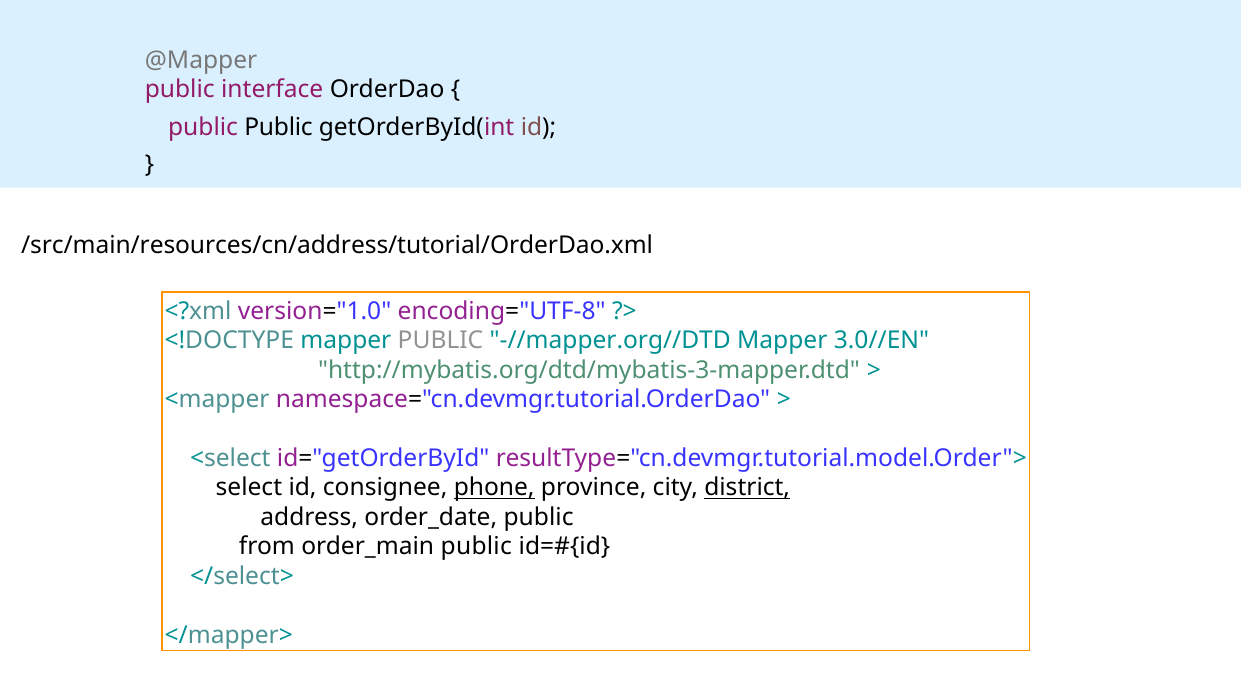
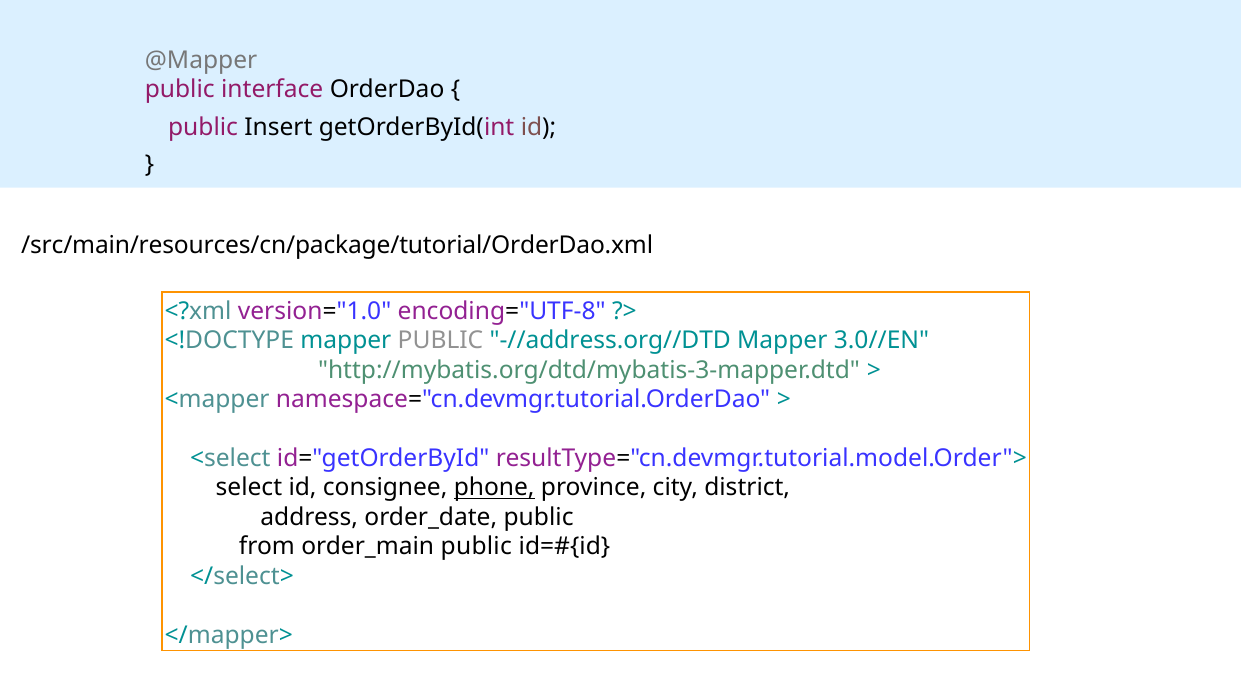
public Public: Public -> Insert
/src/main/resources/cn/address/tutorial/OrderDao.xml: /src/main/resources/cn/address/tutorial/OrderDao.xml -> /src/main/resources/cn/package/tutorial/OrderDao.xml
-//mapper.org//DTD: -//mapper.org//DTD -> -//address.org//DTD
district underline: present -> none
